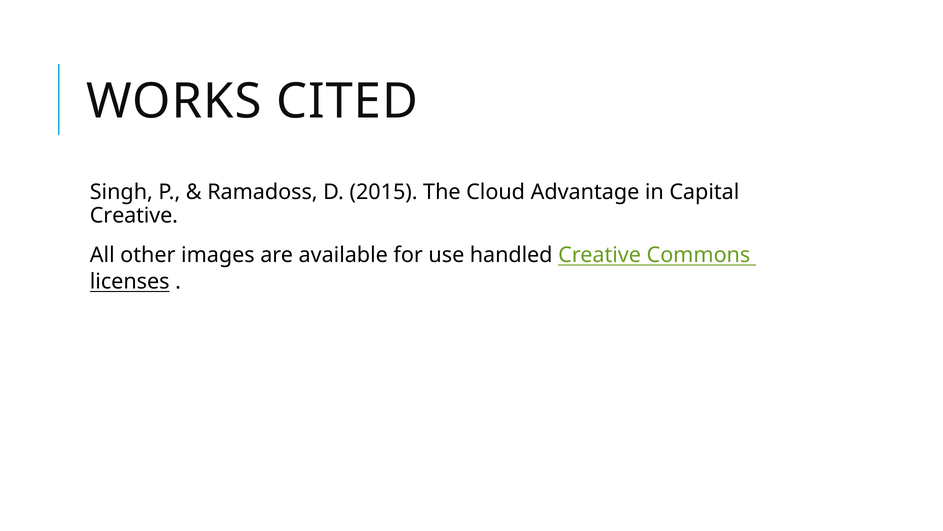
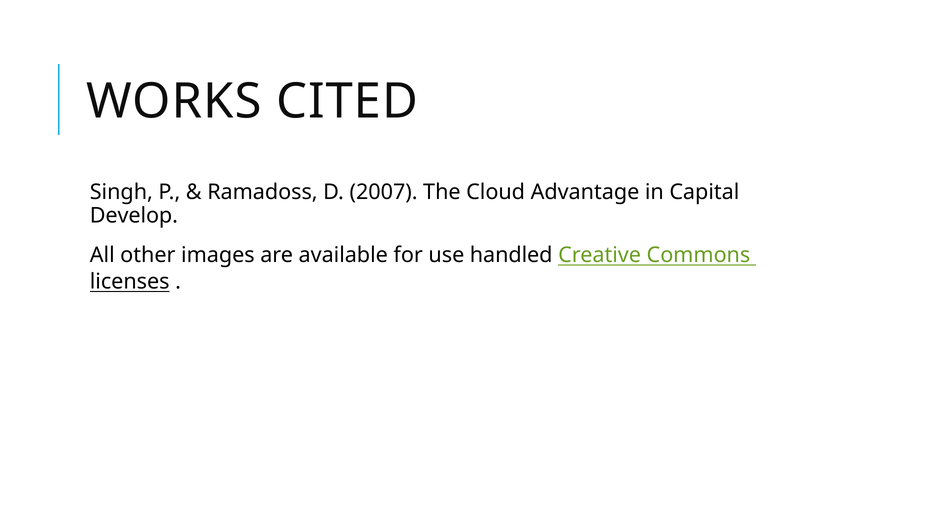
2015: 2015 -> 2007
Creative at (134, 215): Creative -> Develop
